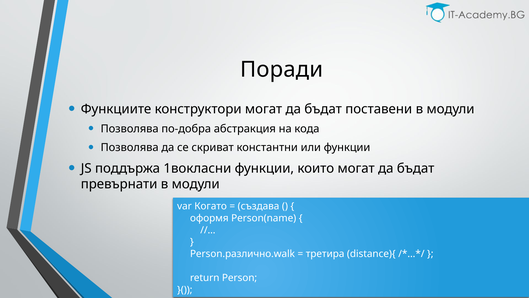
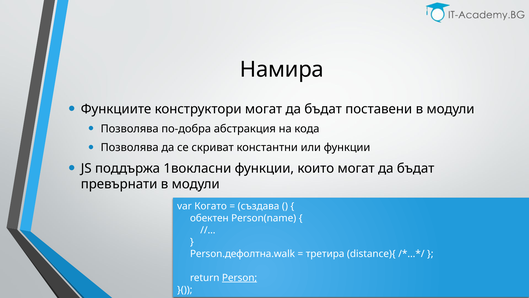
Поради: Поради -> Намира
оформя: оформя -> обектен
Person.различно.walk: Person.различно.walk -> Person.дефолтна.walk
Person underline: none -> present
